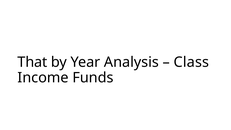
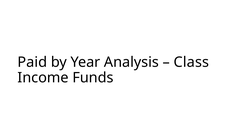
That: That -> Paid
